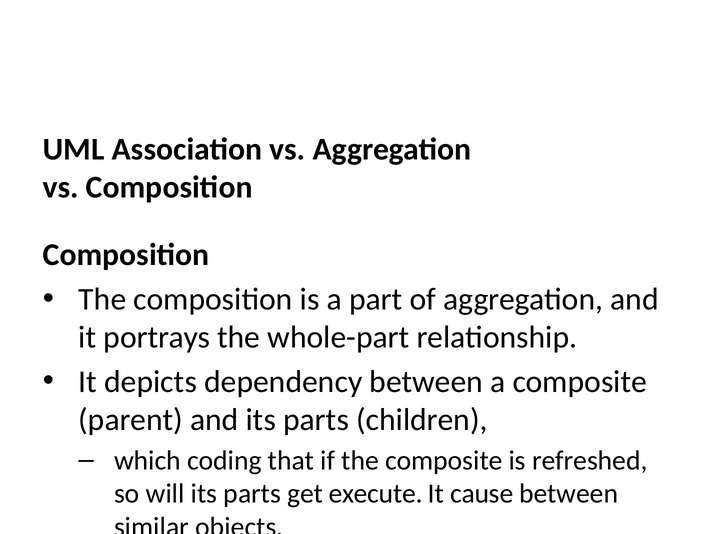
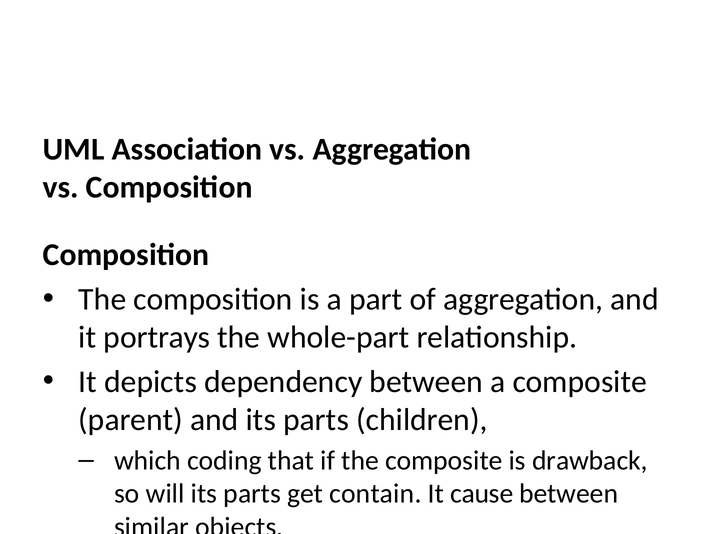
refreshed: refreshed -> drawback
execute: execute -> contain
